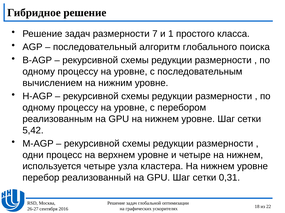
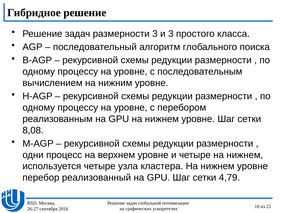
размерности 7: 7 -> 3
и 1: 1 -> 3
5,42: 5,42 -> 8,08
0,31: 0,31 -> 4,79
